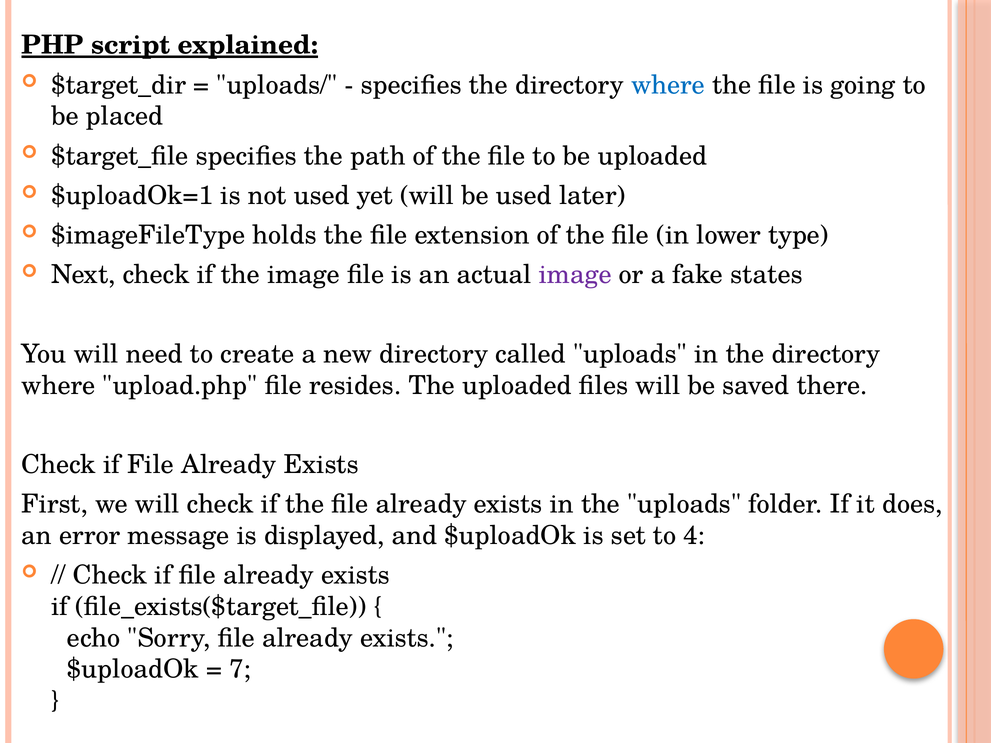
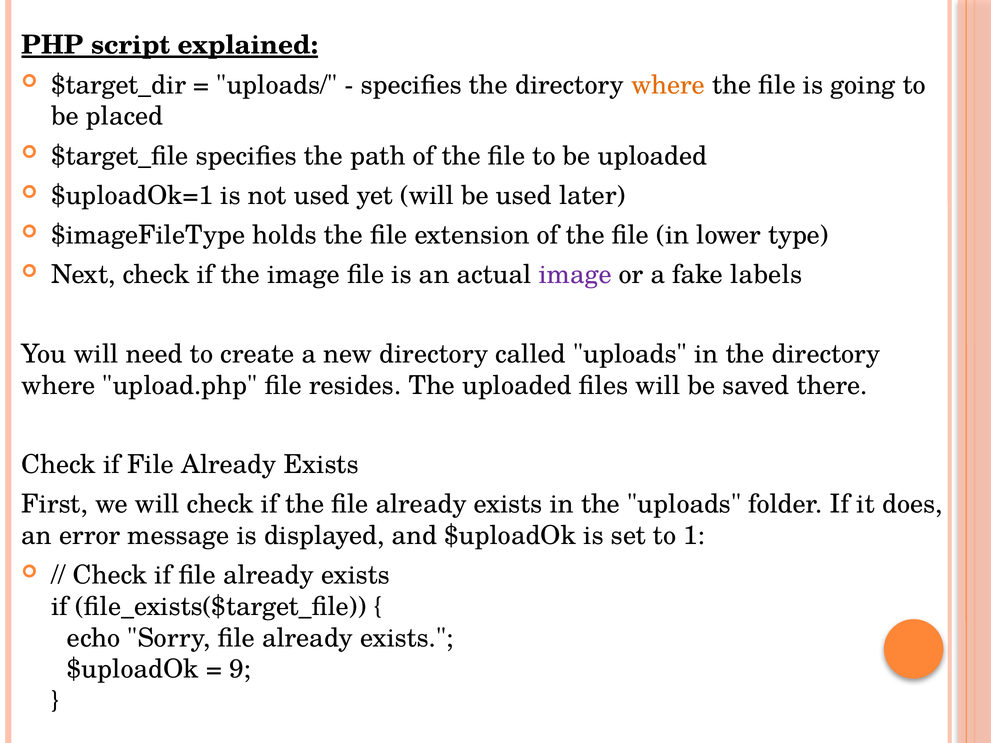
where at (668, 85) colour: blue -> orange
states: states -> labels
4: 4 -> 1
7: 7 -> 9
